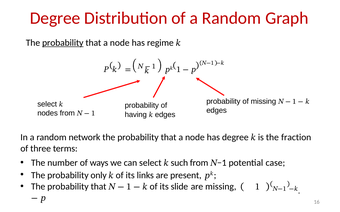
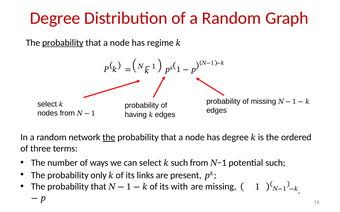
the at (109, 138) underline: none -> present
fraction: fraction -> ordered
potential case: case -> such
slide: slide -> with
